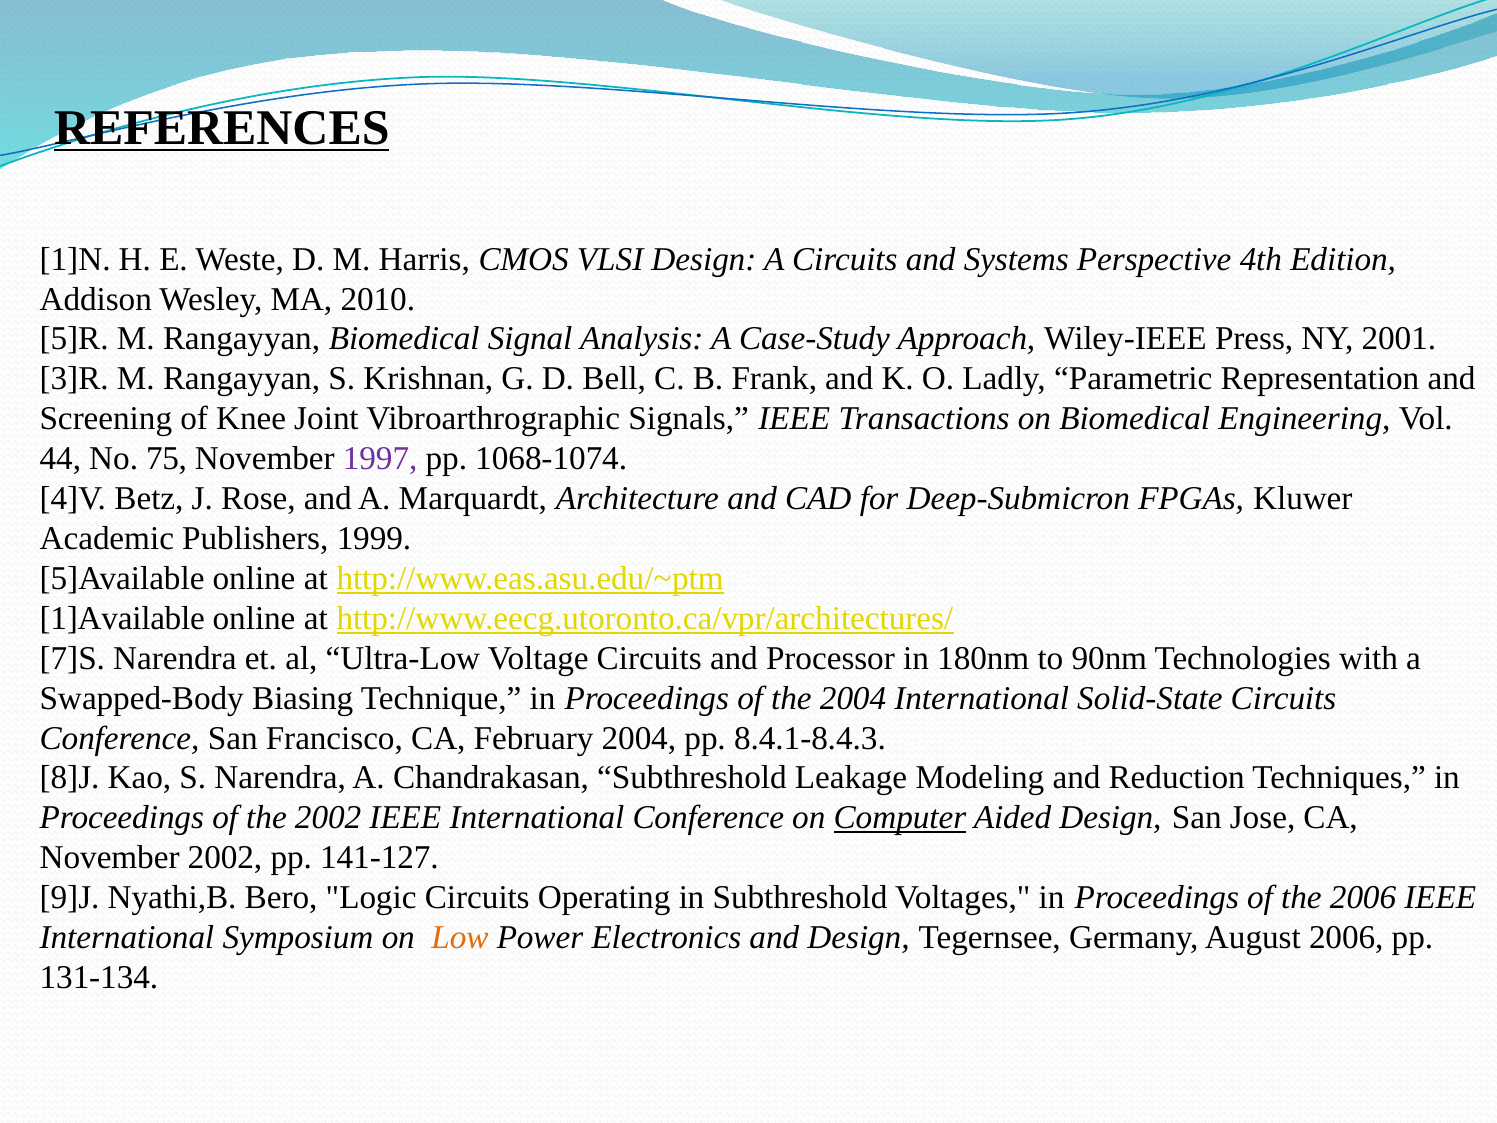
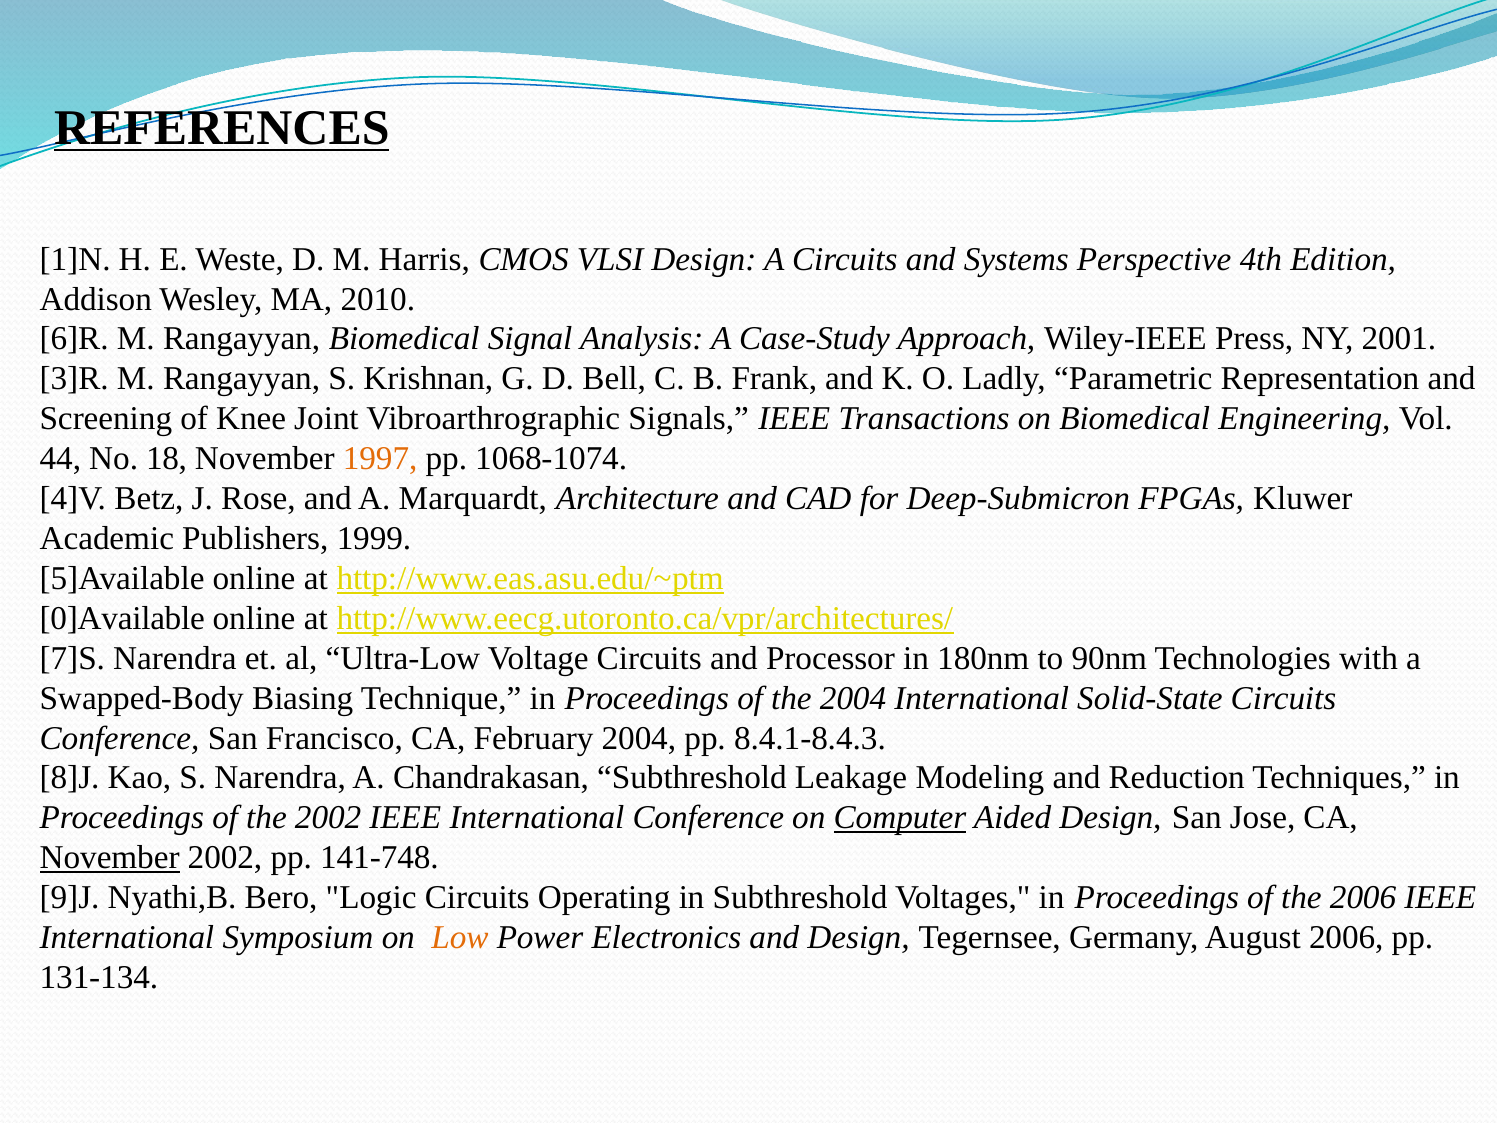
5]R: 5]R -> 6]R
75: 75 -> 18
1997 colour: purple -> orange
1]Available: 1]Available -> 0]Available
November at (110, 858) underline: none -> present
141-127: 141-127 -> 141-748
